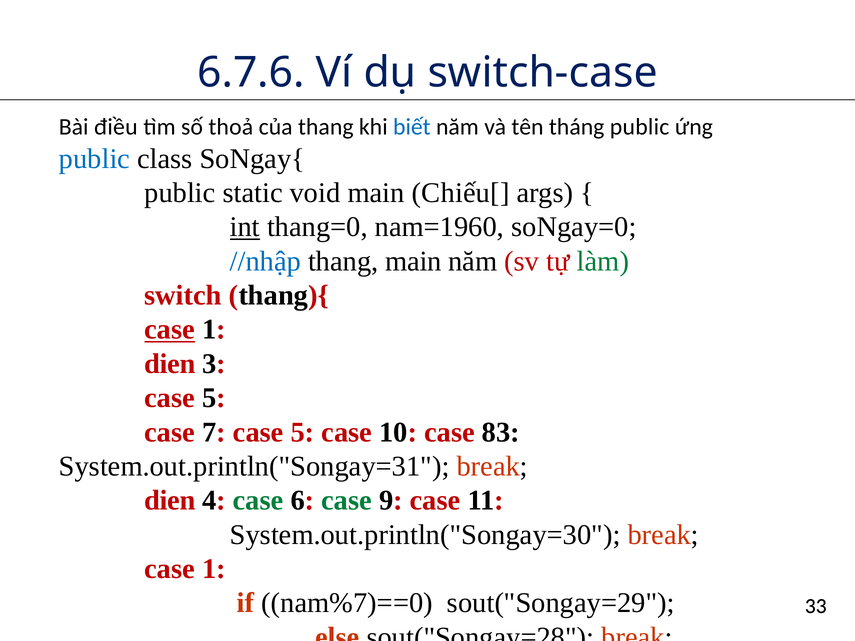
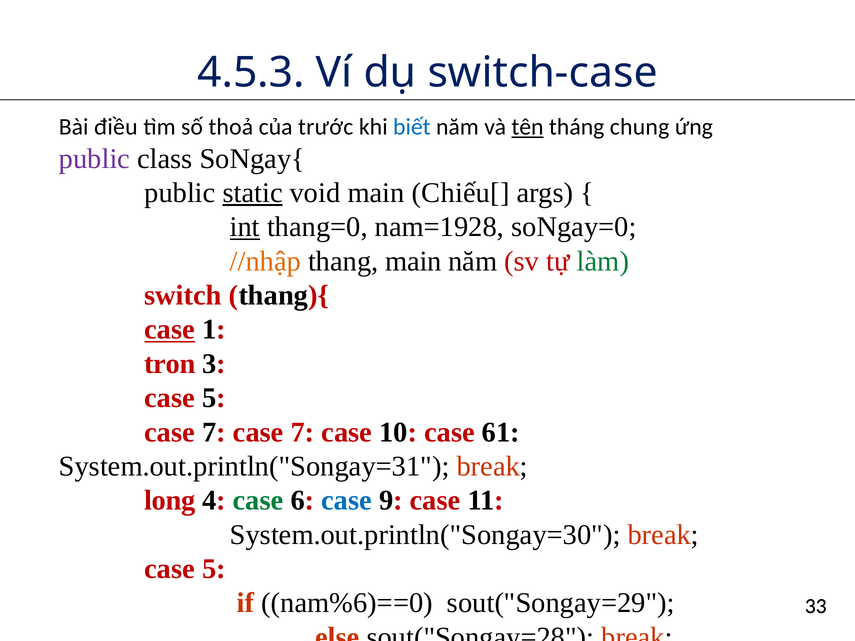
6.7.6: 6.7.6 -> 4.5.3
của thang: thang -> trước
tên underline: none -> present
tháng public: public -> chung
public at (94, 159) colour: blue -> purple
static underline: none -> present
nam=1960: nam=1960 -> nam=1928
//nhập colour: blue -> orange
dien at (170, 364): dien -> tron
7 case 5: 5 -> 7
83: 83 -> 61
dien at (170, 501): dien -> long
case at (347, 501) colour: green -> blue
1 at (214, 569): 1 -> 5
nam%7)==0: nam%7)==0 -> nam%6)==0
